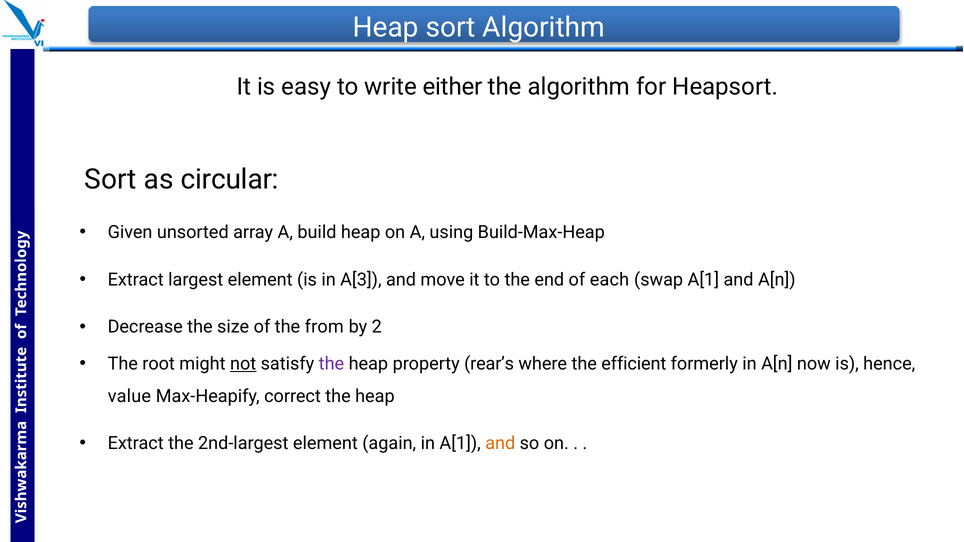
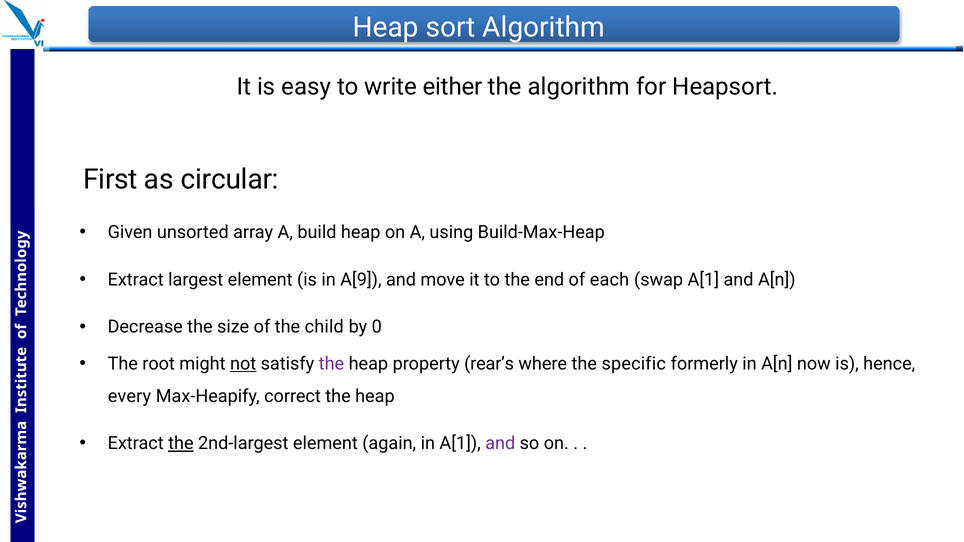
Sort at (110, 180): Sort -> First
A[3: A[3 -> A[9
from: from -> child
2: 2 -> 0
efficient: efficient -> specific
value: value -> every
the at (181, 444) underline: none -> present
and at (500, 444) colour: orange -> purple
